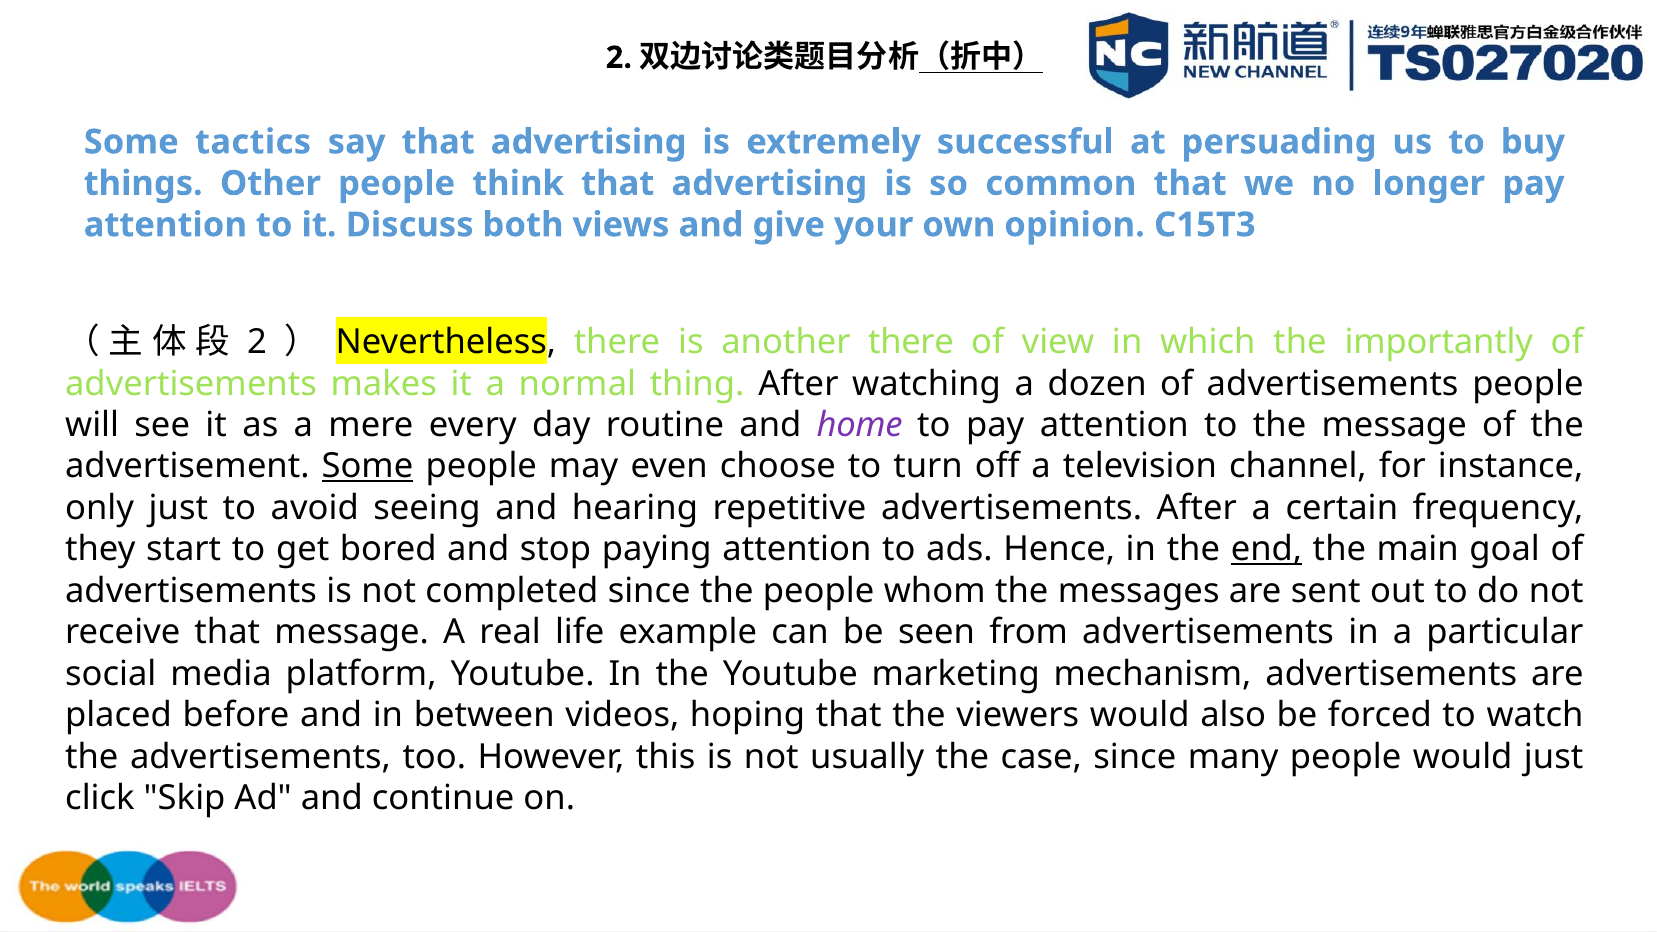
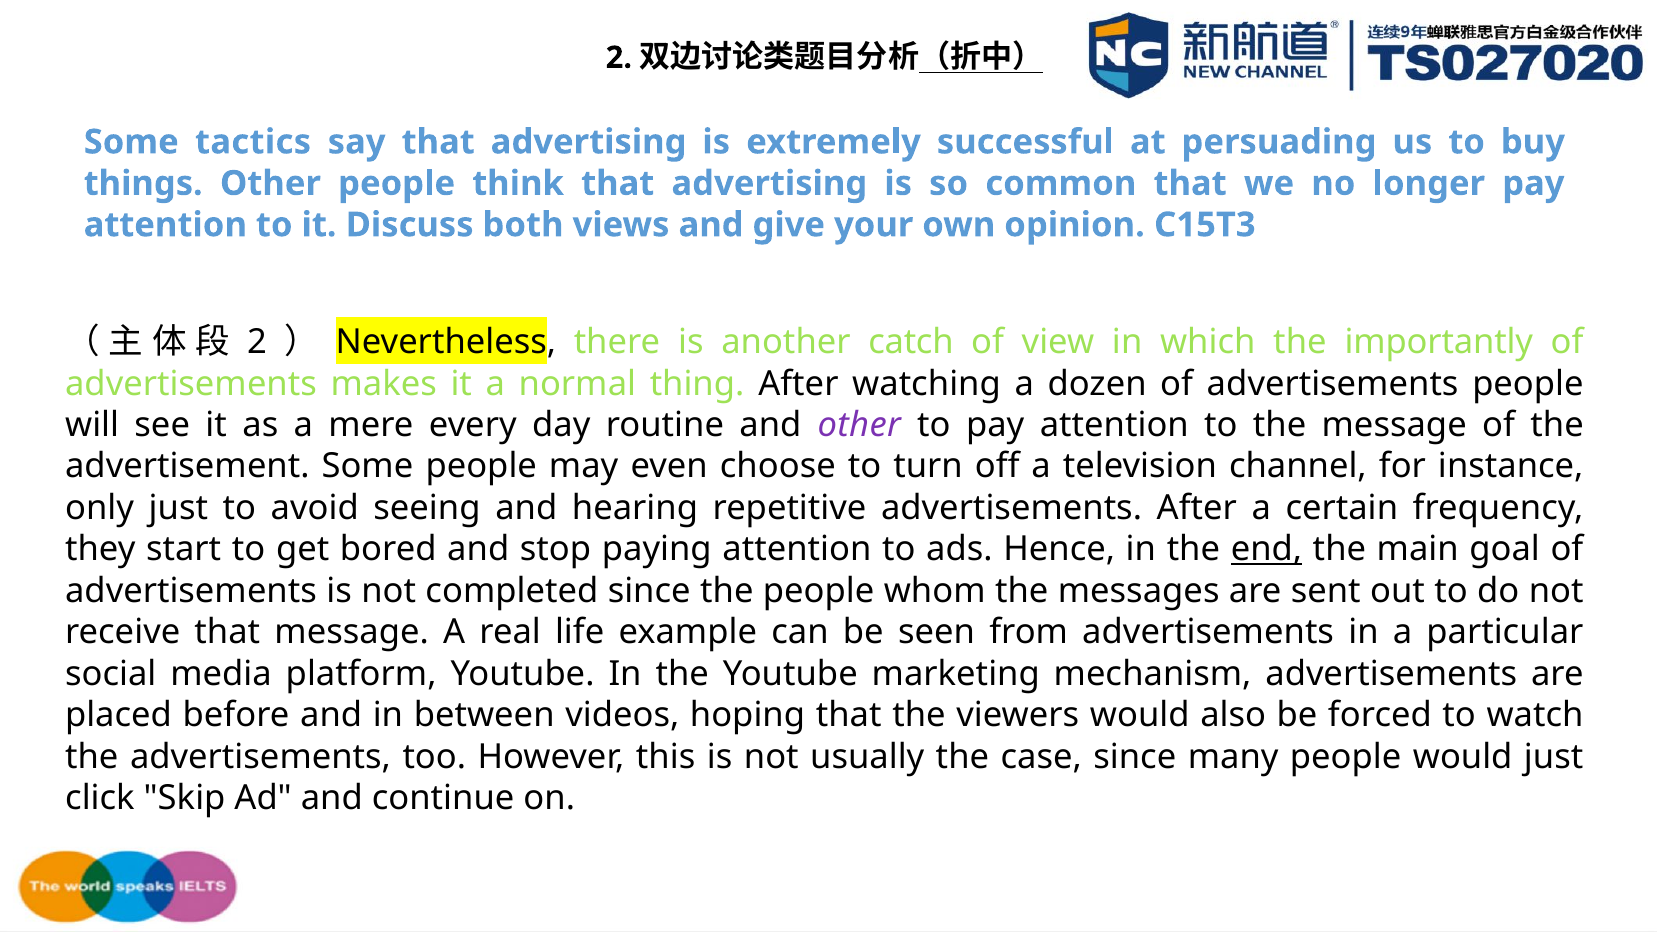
another there: there -> catch
and home: home -> other
Some at (367, 467) underline: present -> none
